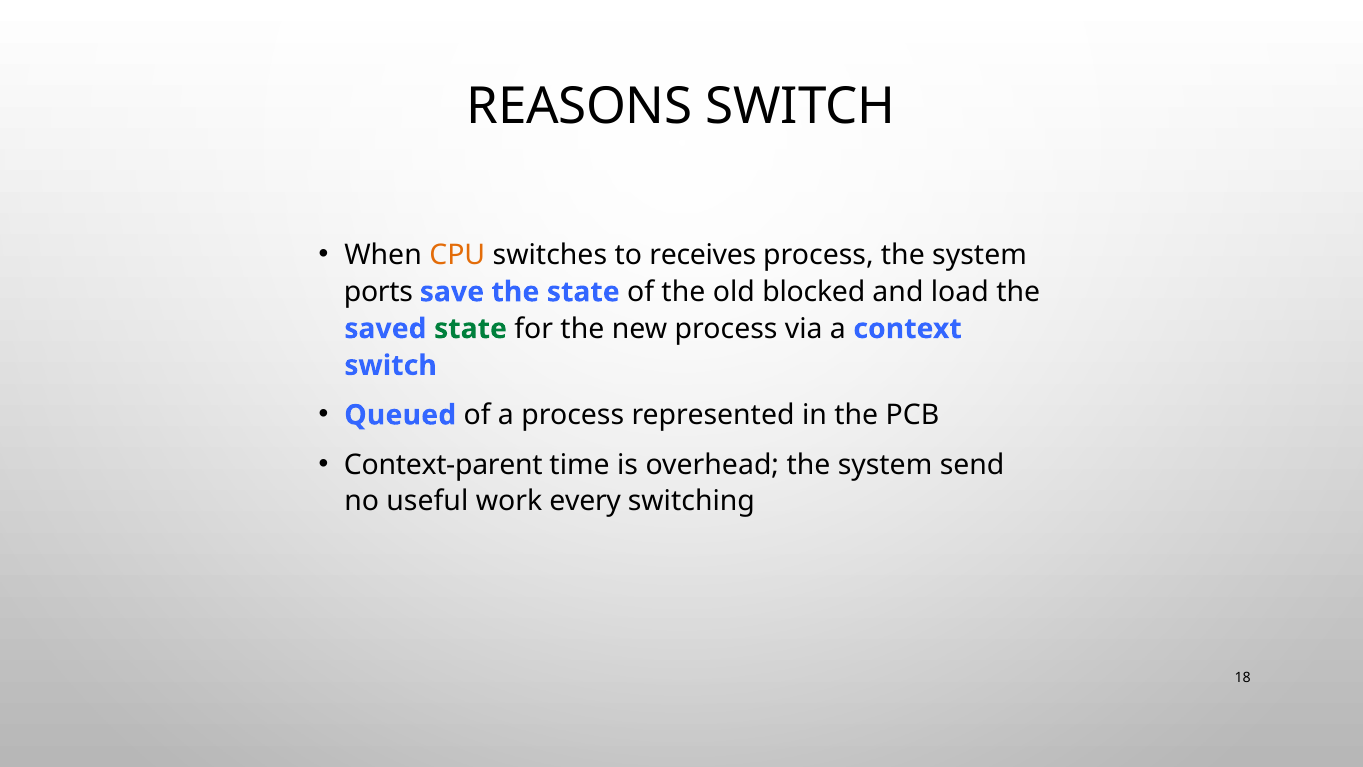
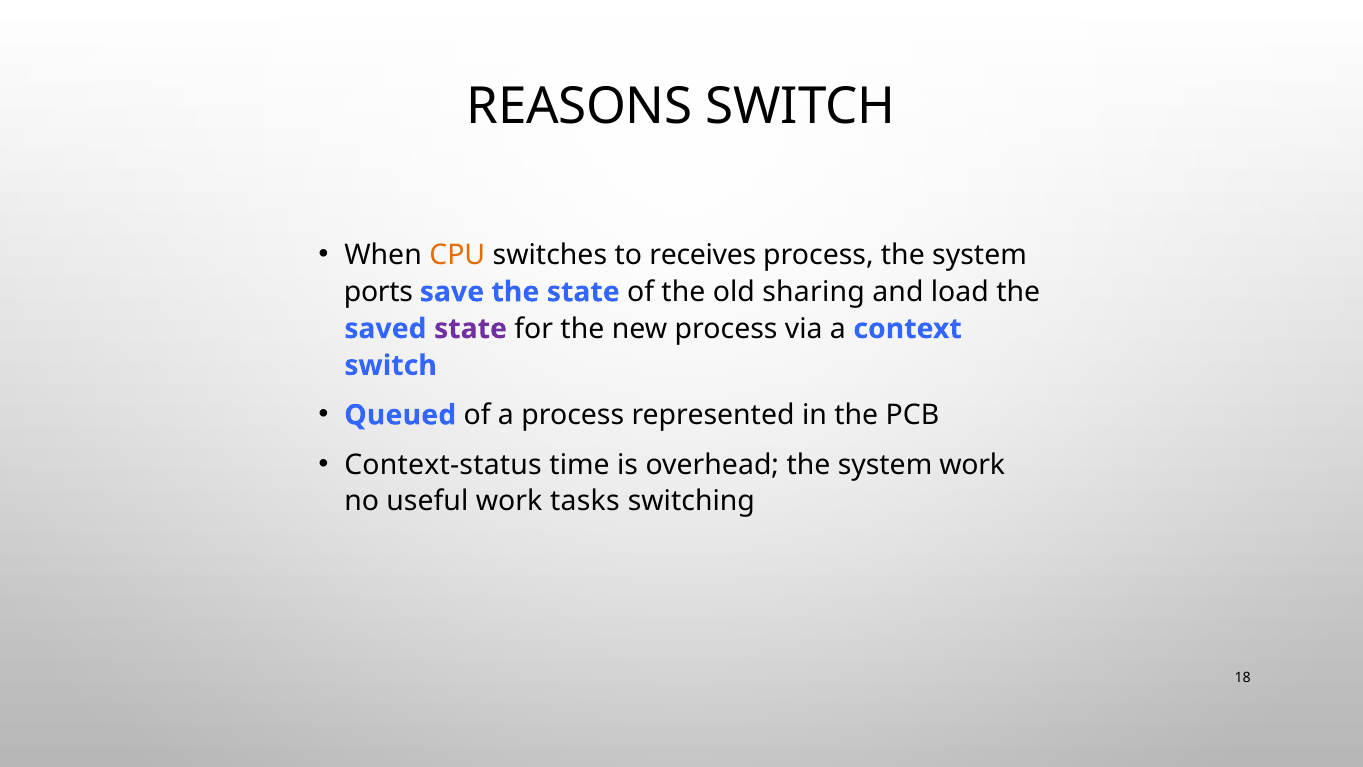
blocked: blocked -> sharing
state at (470, 329) colour: green -> purple
Context-parent: Context-parent -> Context-status
system send: send -> work
every: every -> tasks
